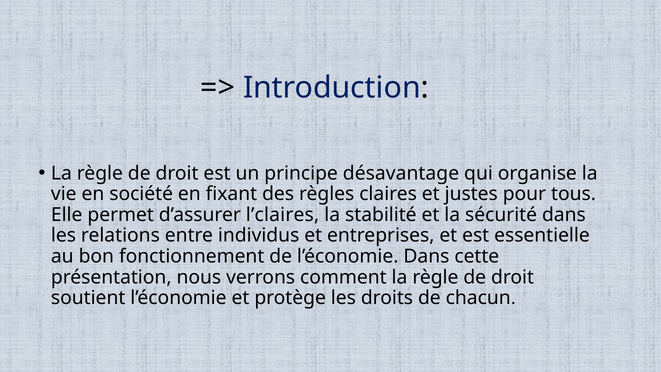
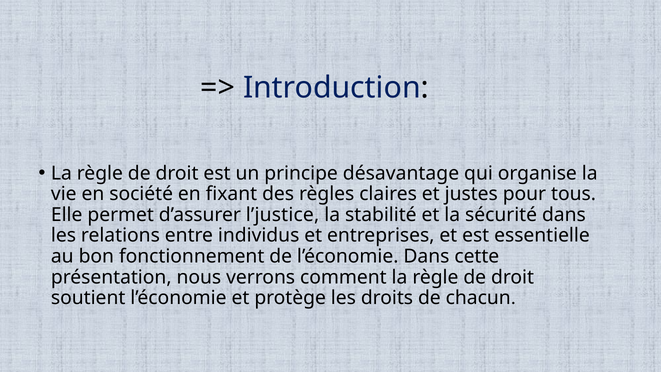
l’claires: l’claires -> l’justice
